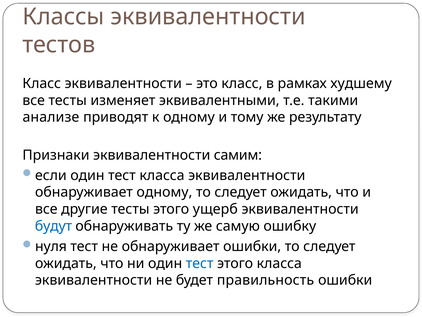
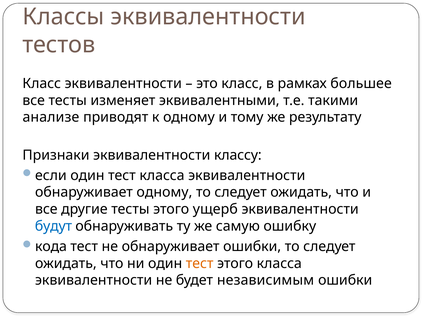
худшему: худшему -> большее
самим: самим -> классу
нуля: нуля -> кода
тест at (200, 263) colour: blue -> orange
правильность: правильность -> независимым
